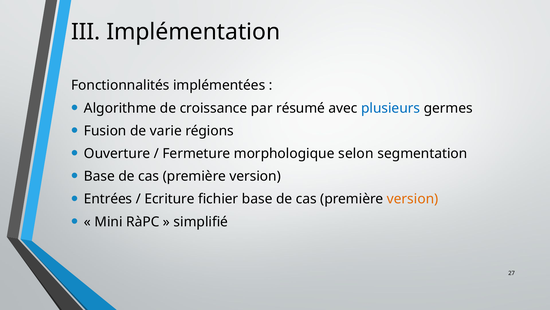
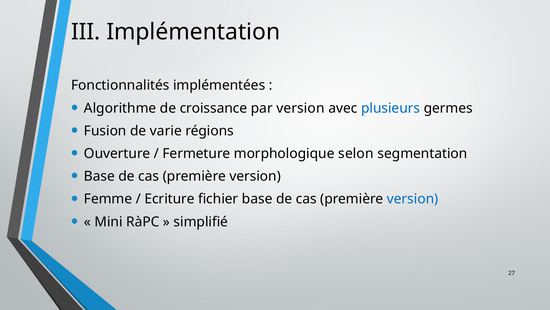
par résumé: résumé -> version
Entrées: Entrées -> Femme
version at (413, 199) colour: orange -> blue
